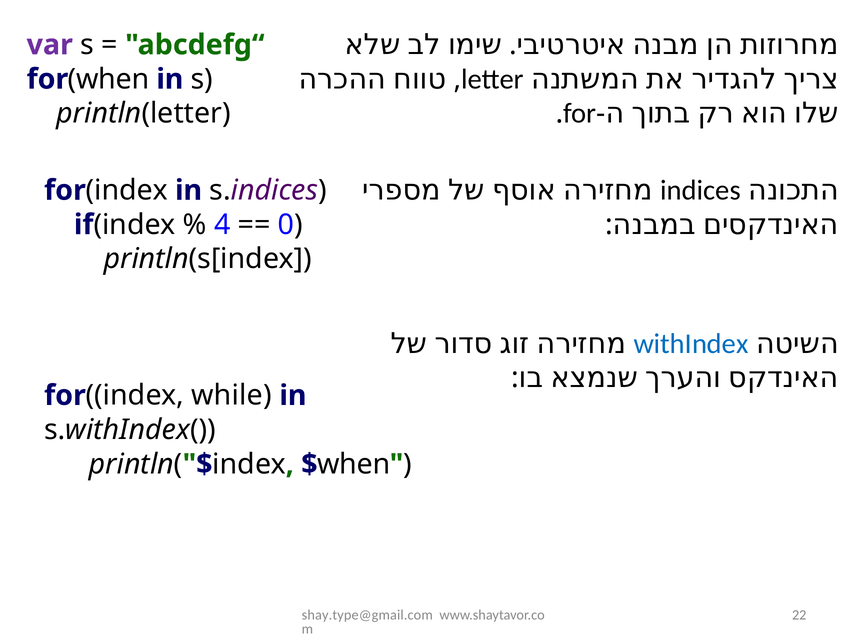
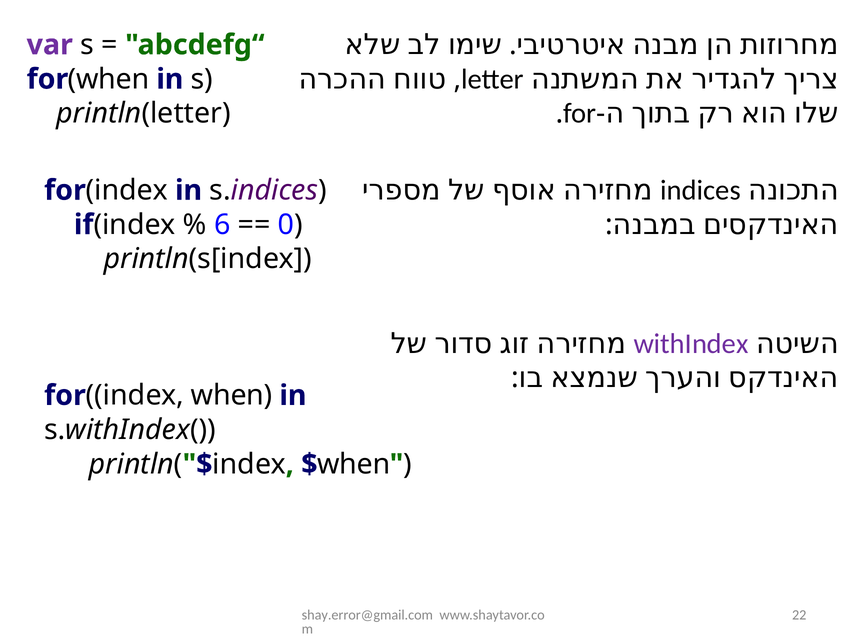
4: 4 -> 6
withIndex colour: blue -> purple
while at (231, 395): while -> when
shay.type@gmail.com: shay.type@gmail.com -> shay.error@gmail.com
